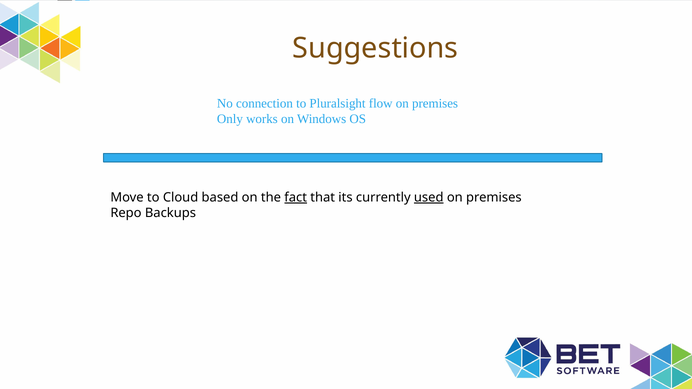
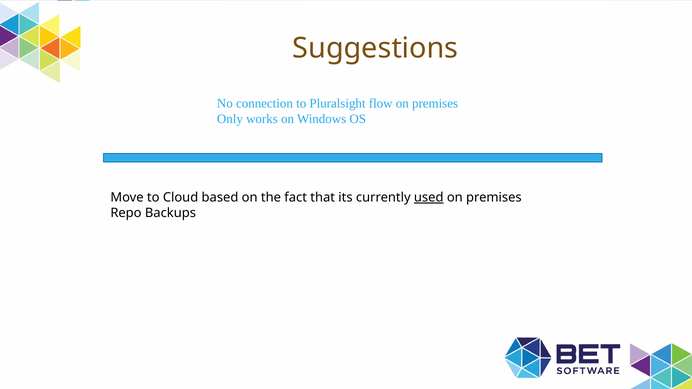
fact underline: present -> none
